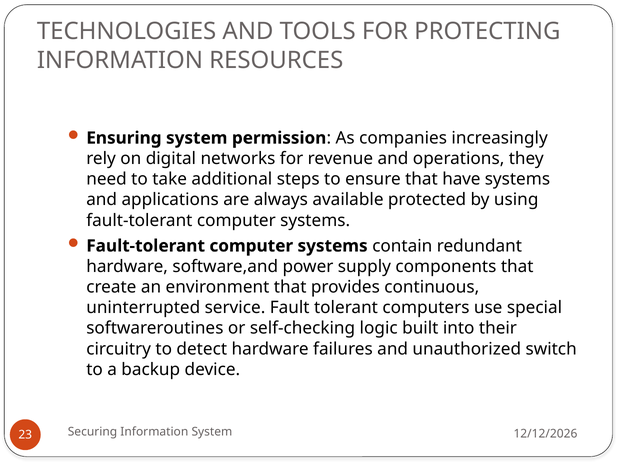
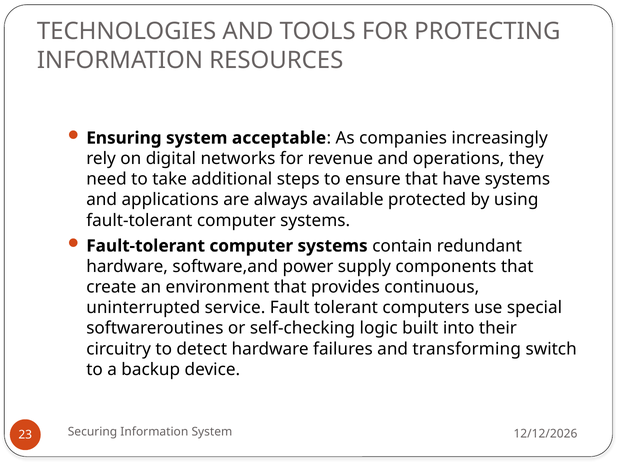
permission: permission -> acceptable
unauthorized: unauthorized -> transforming
